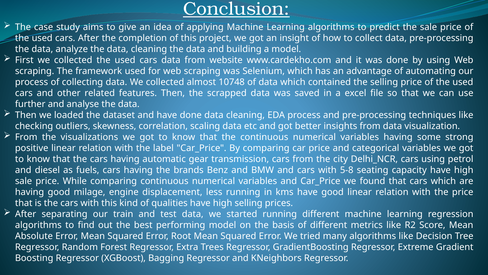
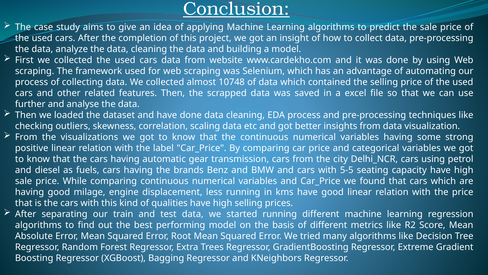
5-8: 5-8 -> 5-5
